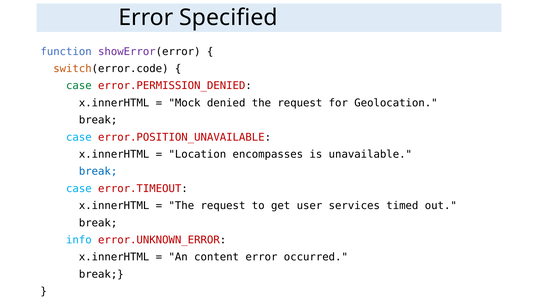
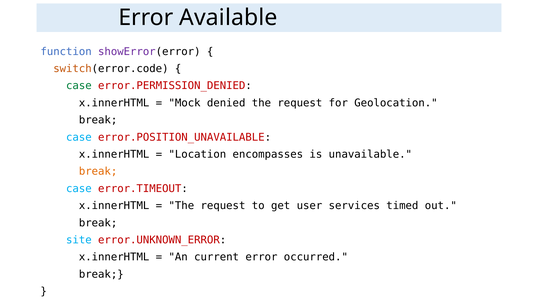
Specified: Specified -> Available
break at (98, 172) colour: blue -> orange
info: info -> site
content: content -> current
